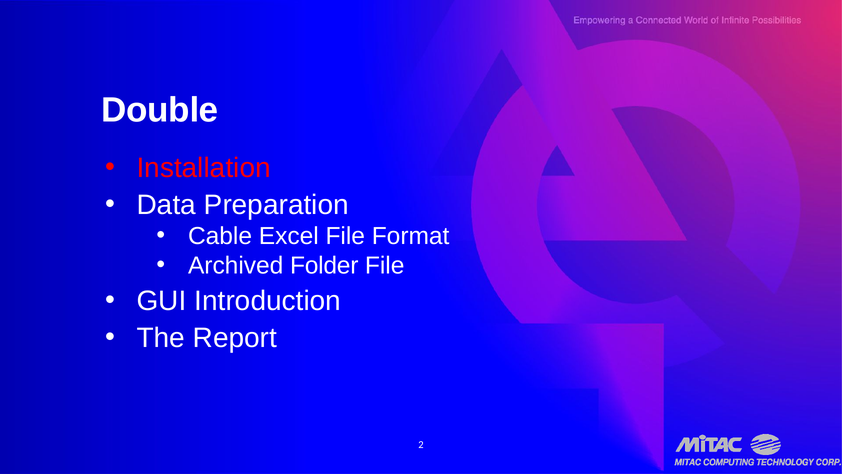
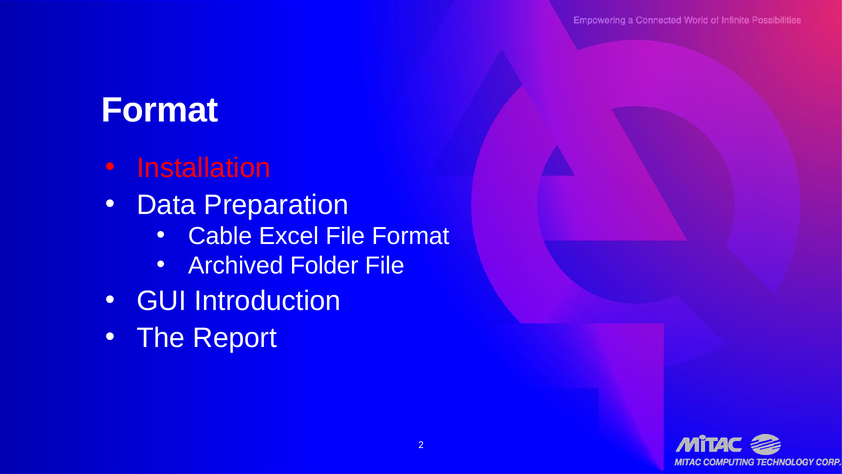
Double at (160, 110): Double -> Format
